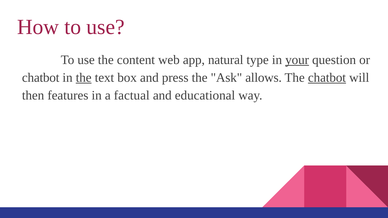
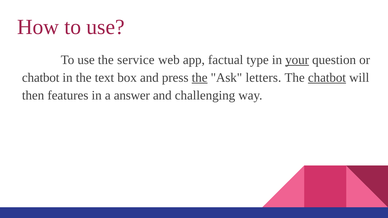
content: content -> service
natural: natural -> factual
the at (84, 78) underline: present -> none
the at (200, 78) underline: none -> present
allows: allows -> letters
factual: factual -> answer
educational: educational -> challenging
